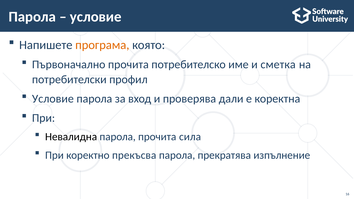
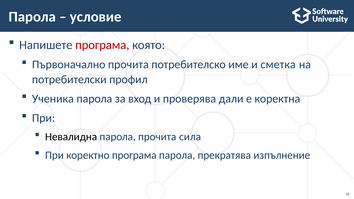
програма at (102, 45) colour: orange -> red
Условие at (53, 99): Условие -> Ученика
коректно прекъсва: прекъсва -> програма
